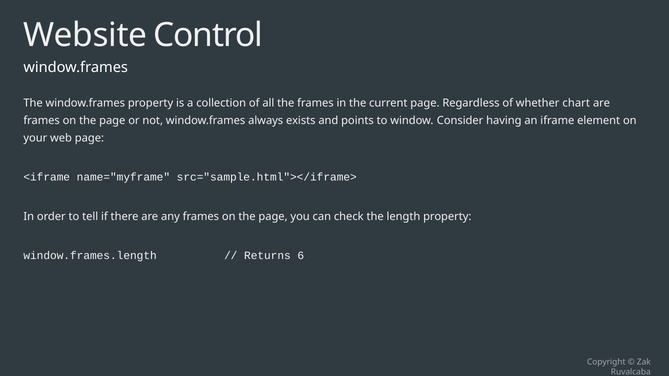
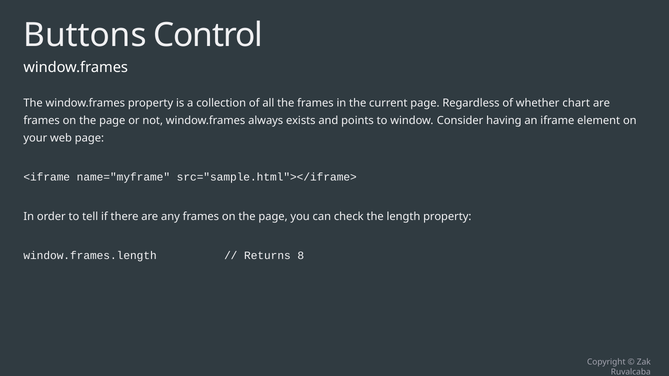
Website: Website -> Buttons
6: 6 -> 8
